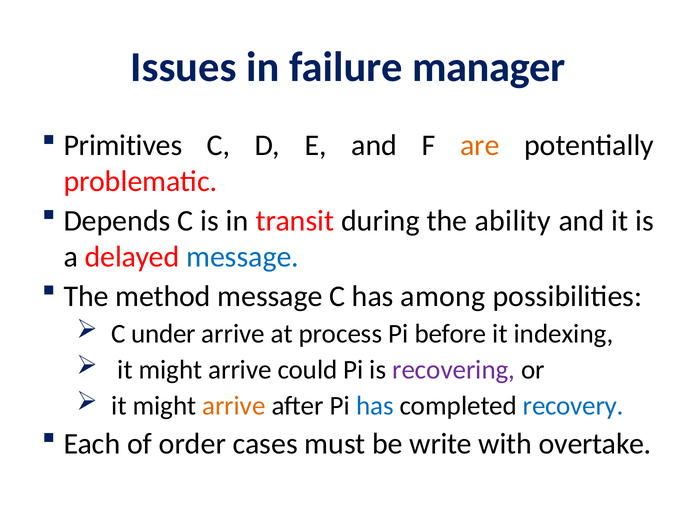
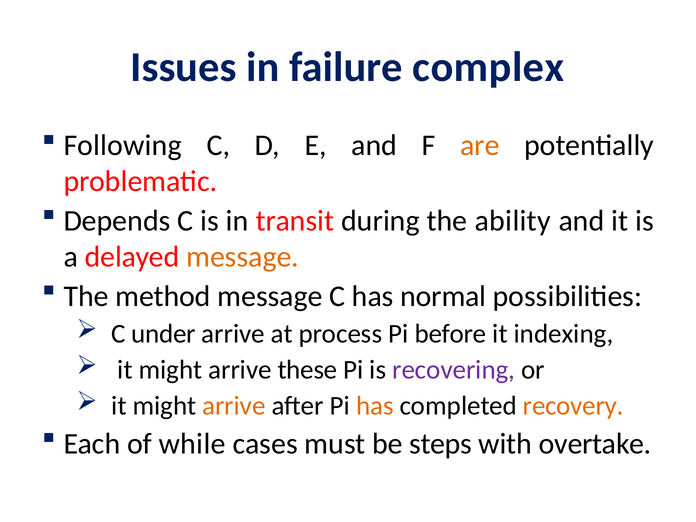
manager: manager -> complex
Primitives: Primitives -> Following
message at (243, 257) colour: blue -> orange
among: among -> normal
could: could -> these
has at (375, 406) colour: blue -> orange
recovery colour: blue -> orange
order: order -> while
write: write -> steps
